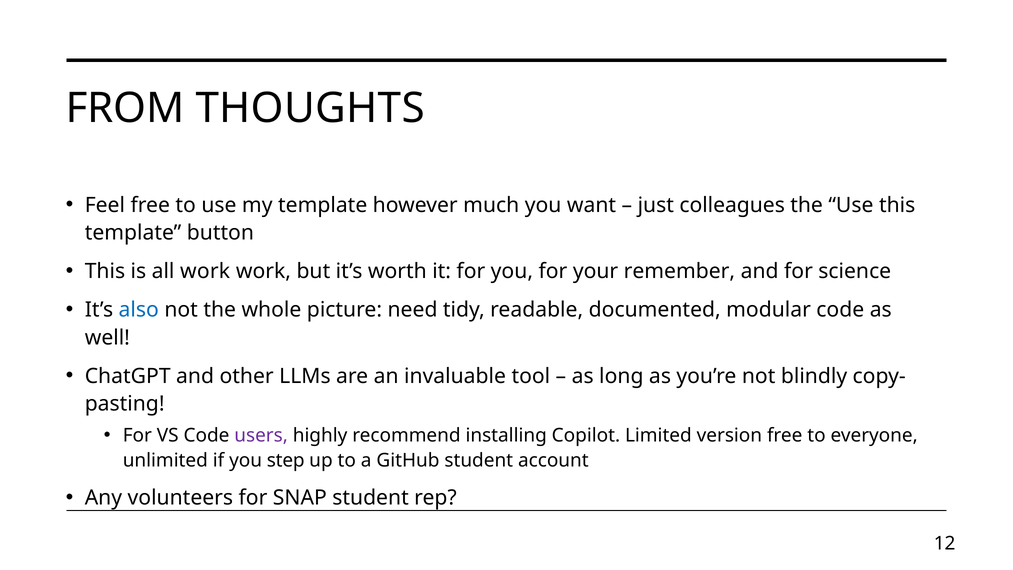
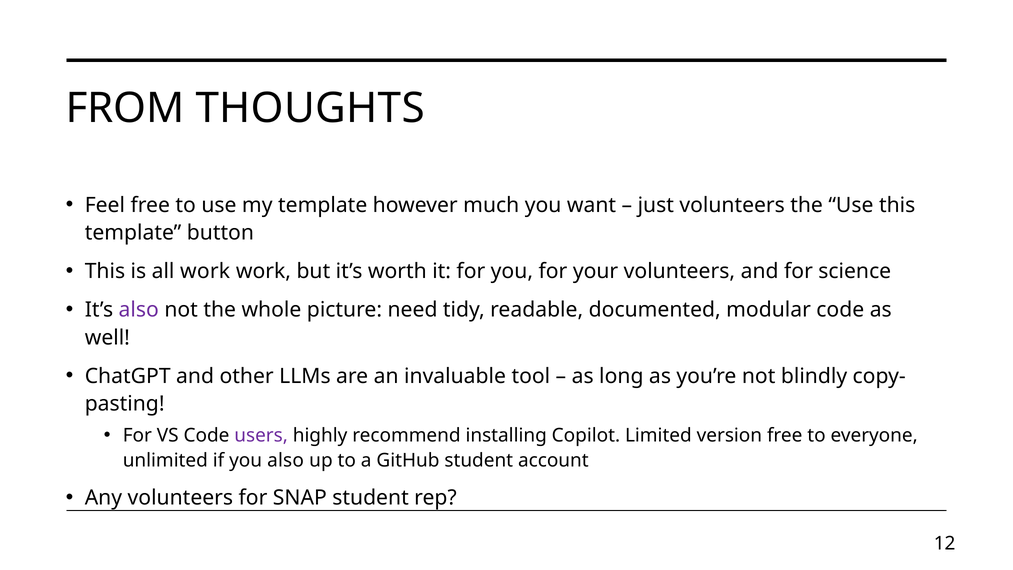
just colleagues: colleagues -> volunteers
your remember: remember -> volunteers
also at (139, 310) colour: blue -> purple
you step: step -> also
